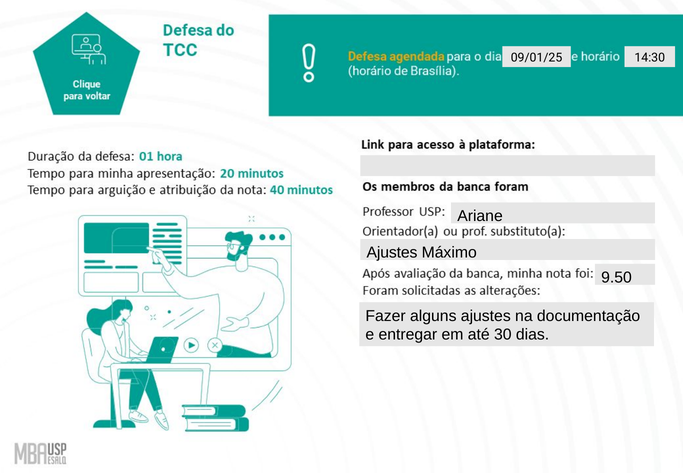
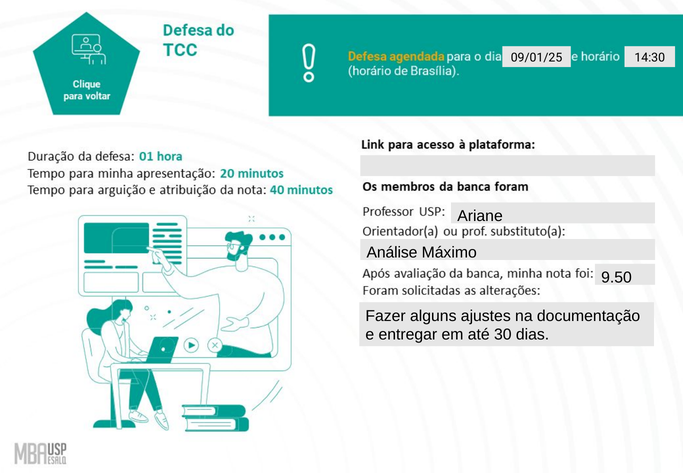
Ajustes at (392, 253): Ajustes -> Análise
